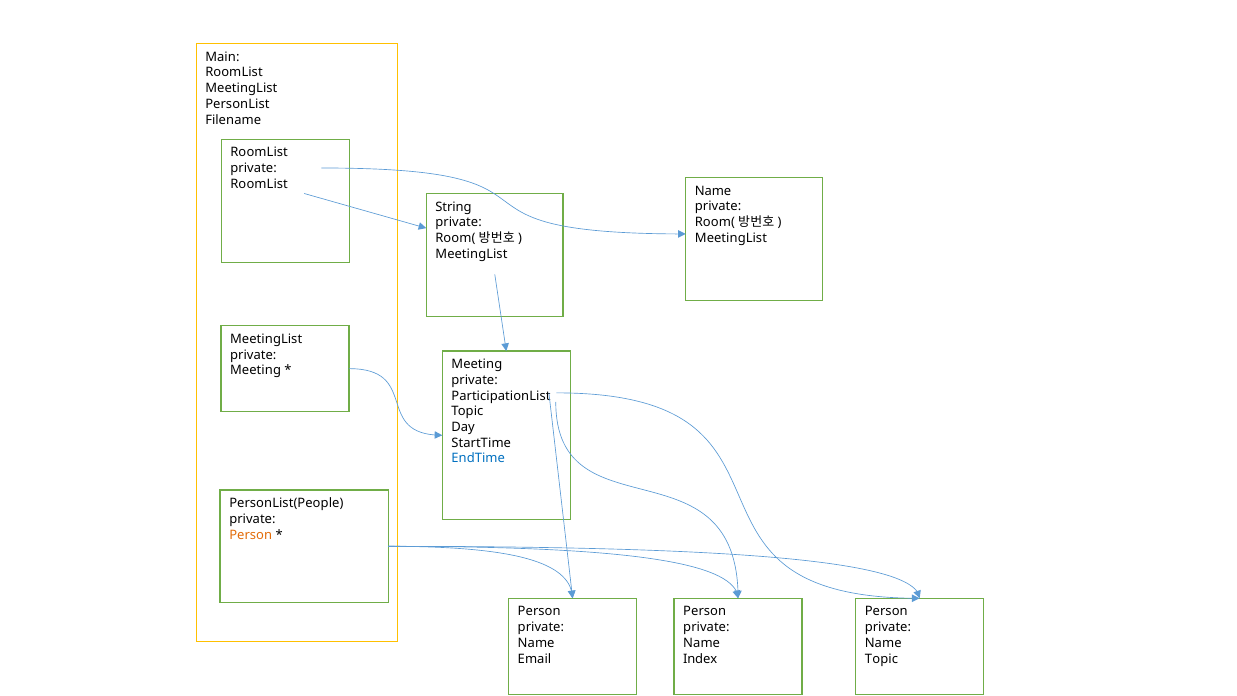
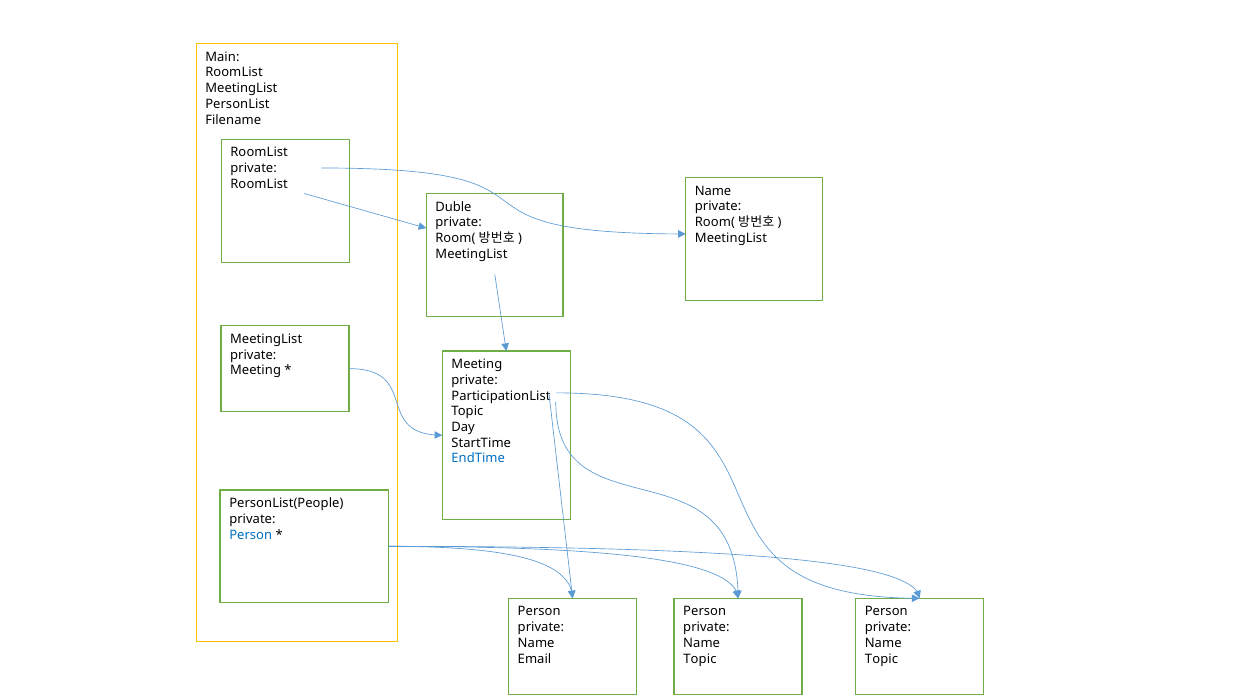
String: String -> Duble
Person at (251, 535) colour: orange -> blue
Index at (700, 659): Index -> Topic
